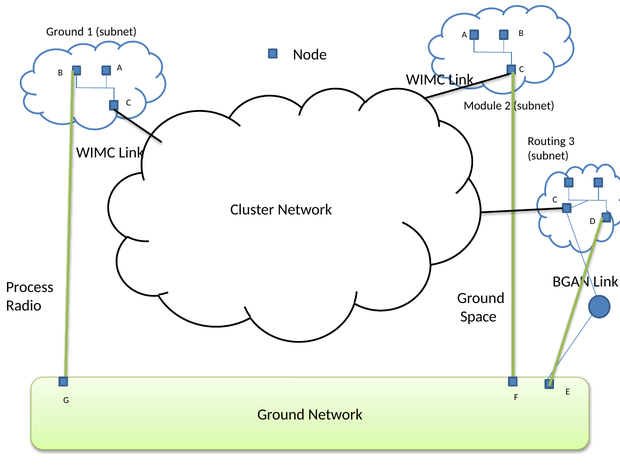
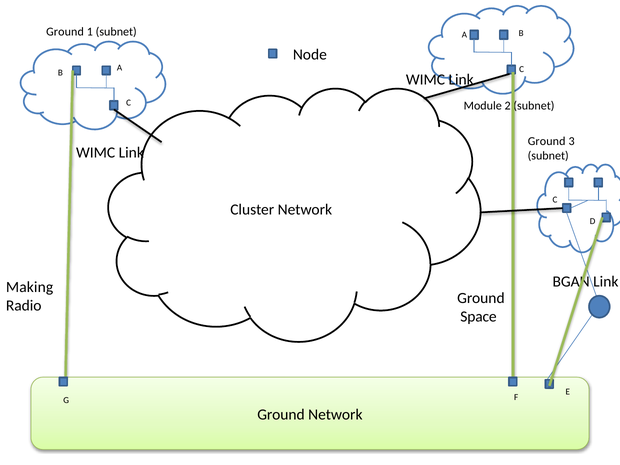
Routing at (547, 141): Routing -> Ground
Process: Process -> Making
